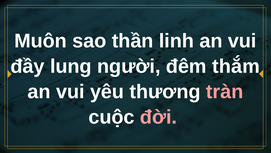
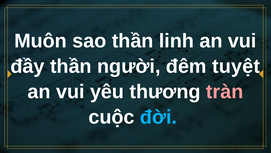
đầy lung: lung -> thần
thắm: thắm -> tuyệt
đời colour: pink -> light blue
